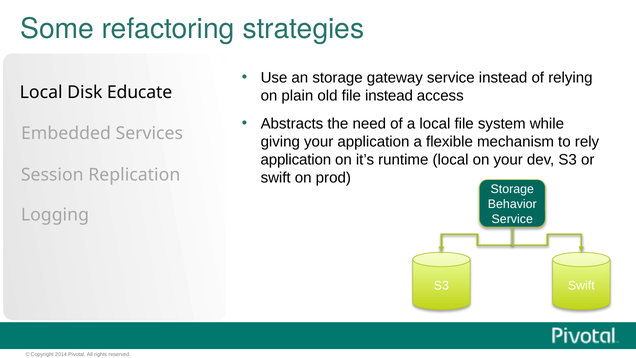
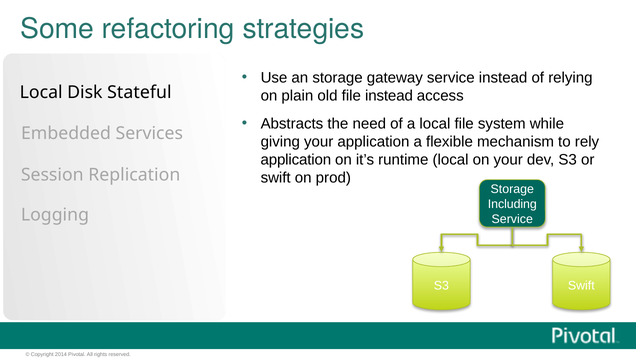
Educate: Educate -> Stateful
Behavior: Behavior -> Including
